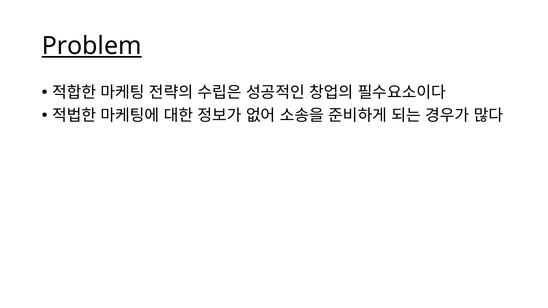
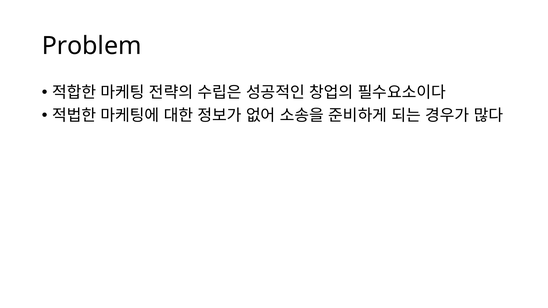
Problem underline: present -> none
